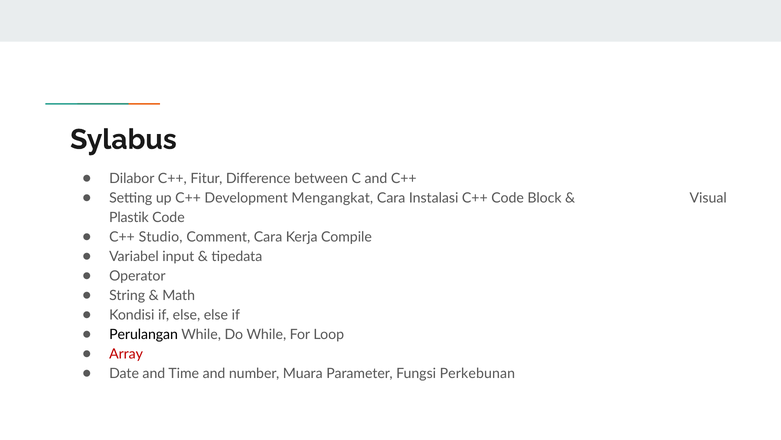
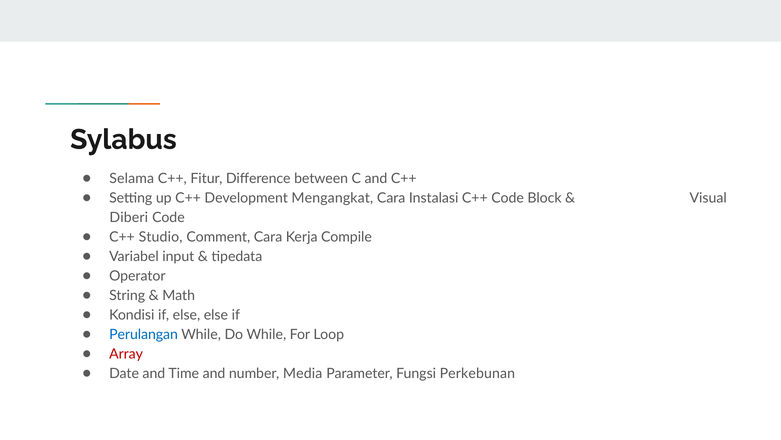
Dilabor: Dilabor -> Selama
Plastik: Plastik -> Diberi
Perulangan colour: black -> blue
Muara: Muara -> Media
